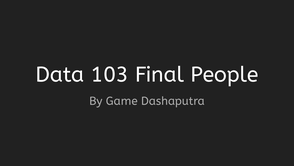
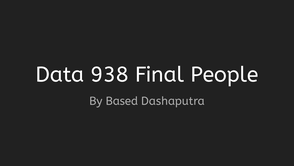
103: 103 -> 938
Game: Game -> Based
